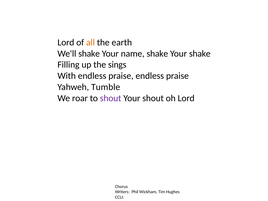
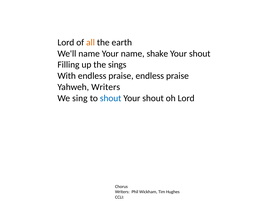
We'll shake: shake -> name
shake at (200, 54): shake -> shout
Yahweh Tumble: Tumble -> Writers
roar: roar -> sing
shout at (111, 98) colour: purple -> blue
